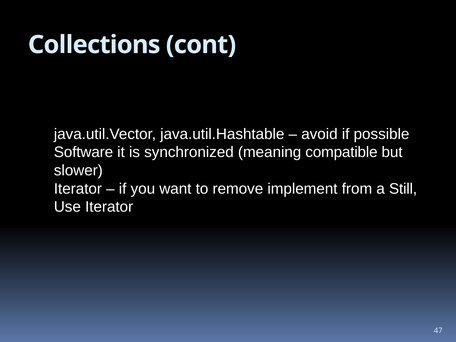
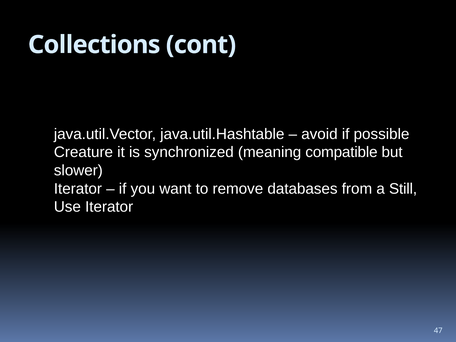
Software: Software -> Creature
implement: implement -> databases
